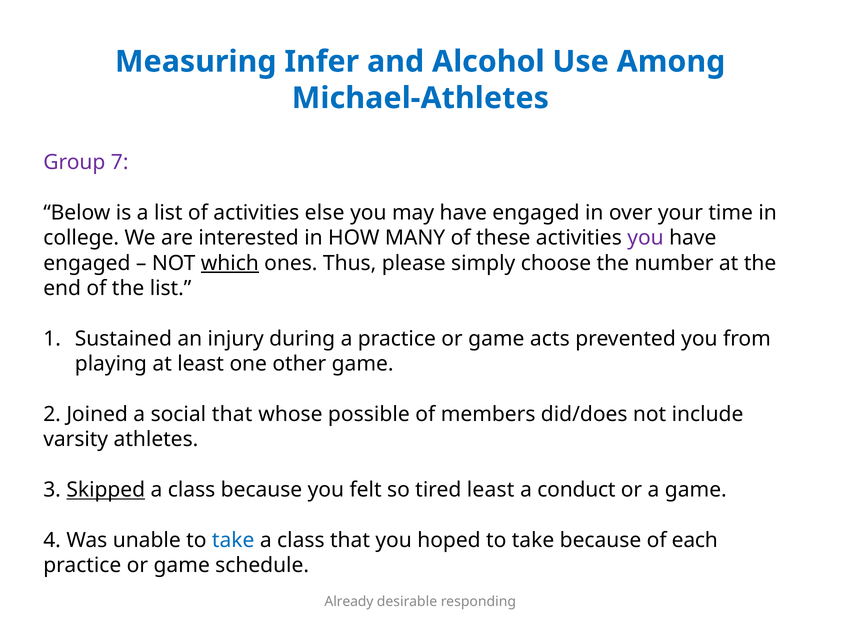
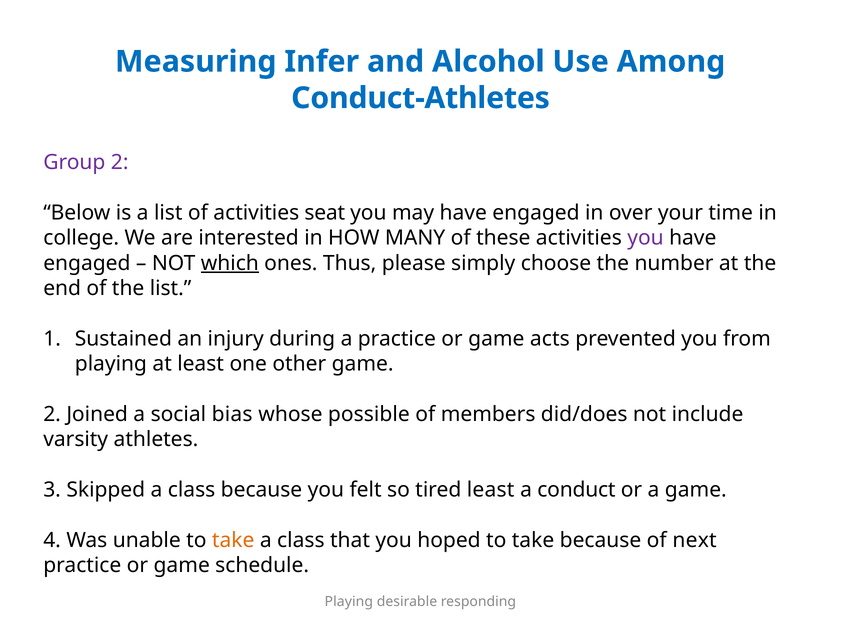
Michael-Athletes: Michael-Athletes -> Conduct-Athletes
Group 7: 7 -> 2
else: else -> seat
social that: that -> bias
Skipped underline: present -> none
take at (233, 541) colour: blue -> orange
each: each -> next
Already at (349, 602): Already -> Playing
